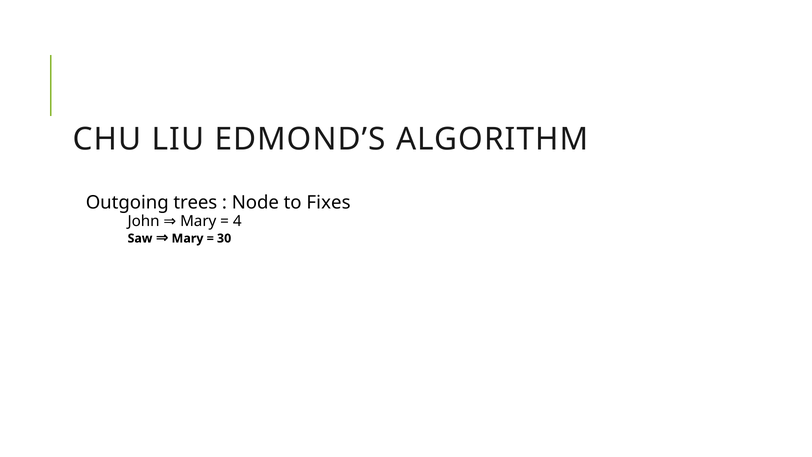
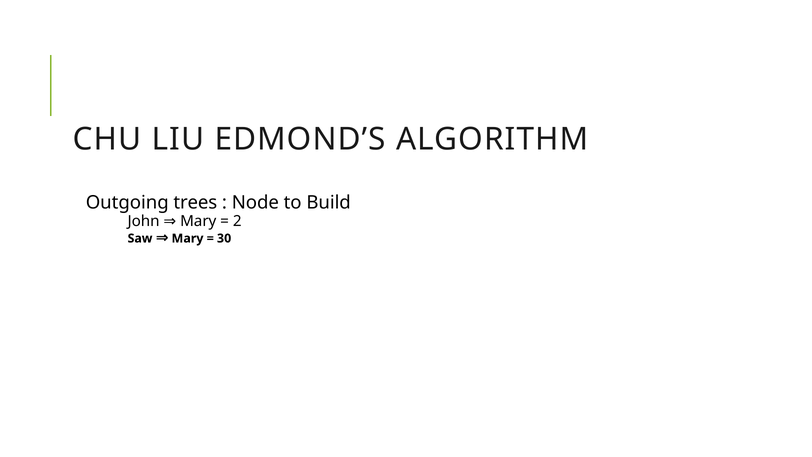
Fixes: Fixes -> Build
4: 4 -> 2
